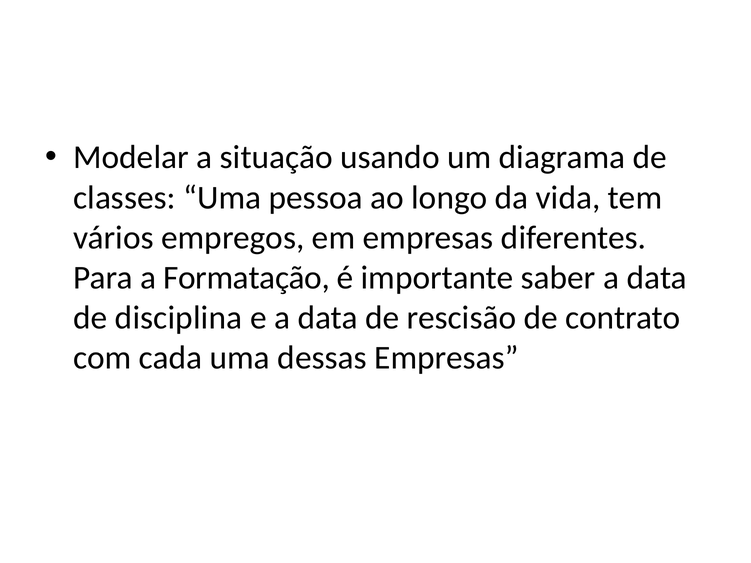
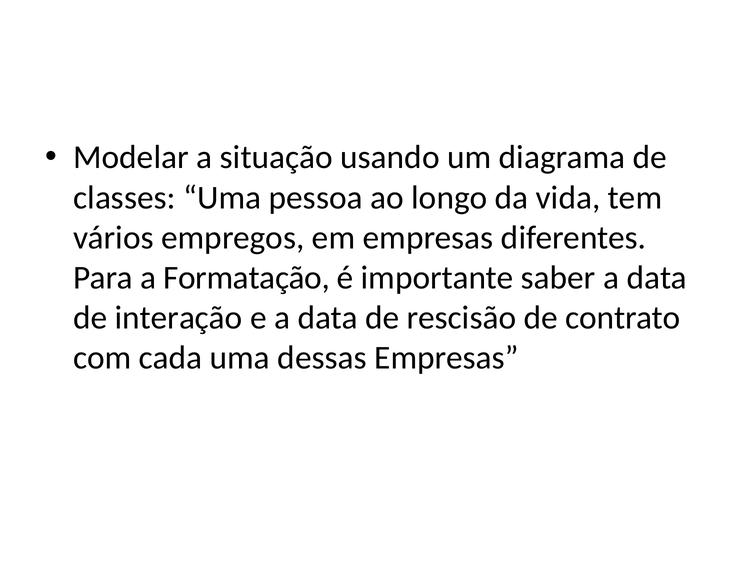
disciplina: disciplina -> interação
